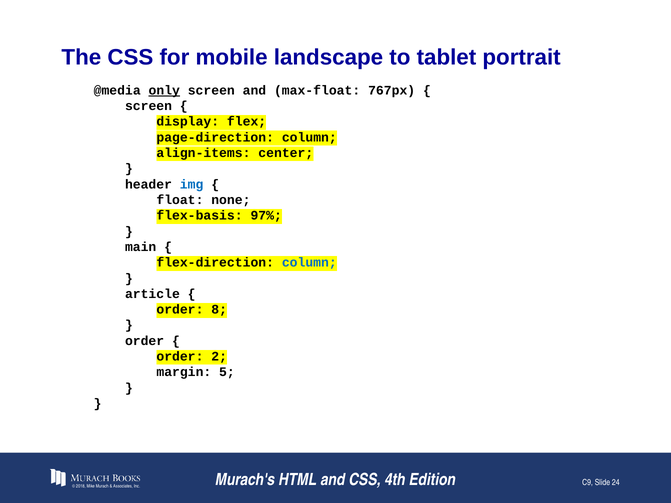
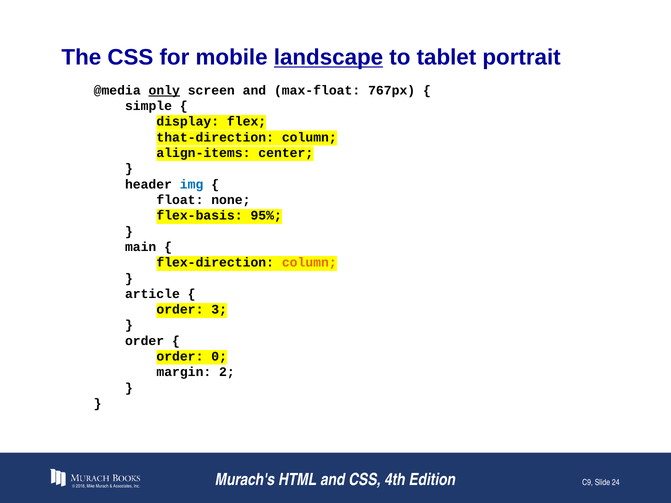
landscape underline: none -> present
screen at (149, 106): screen -> simple
page-direction: page-direction -> that-direction
97%: 97% -> 95%
column at (309, 263) colour: blue -> orange
8: 8 -> 3
2: 2 -> 0
5: 5 -> 2
